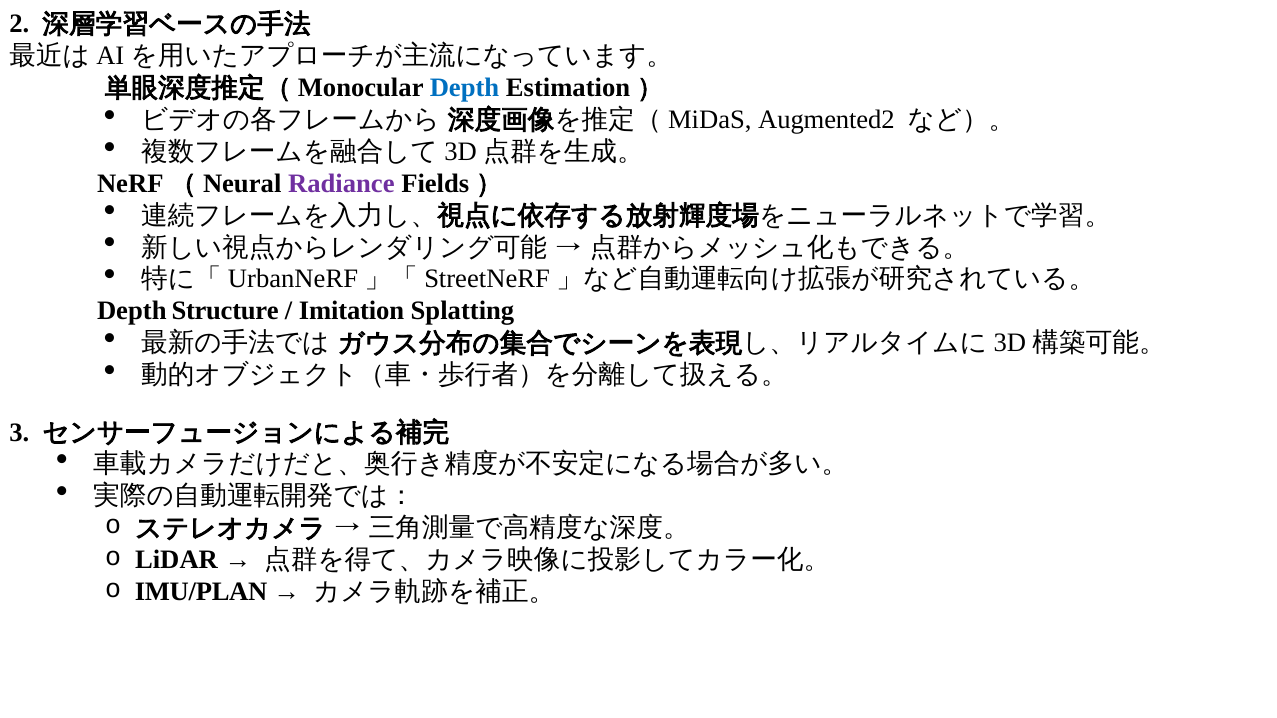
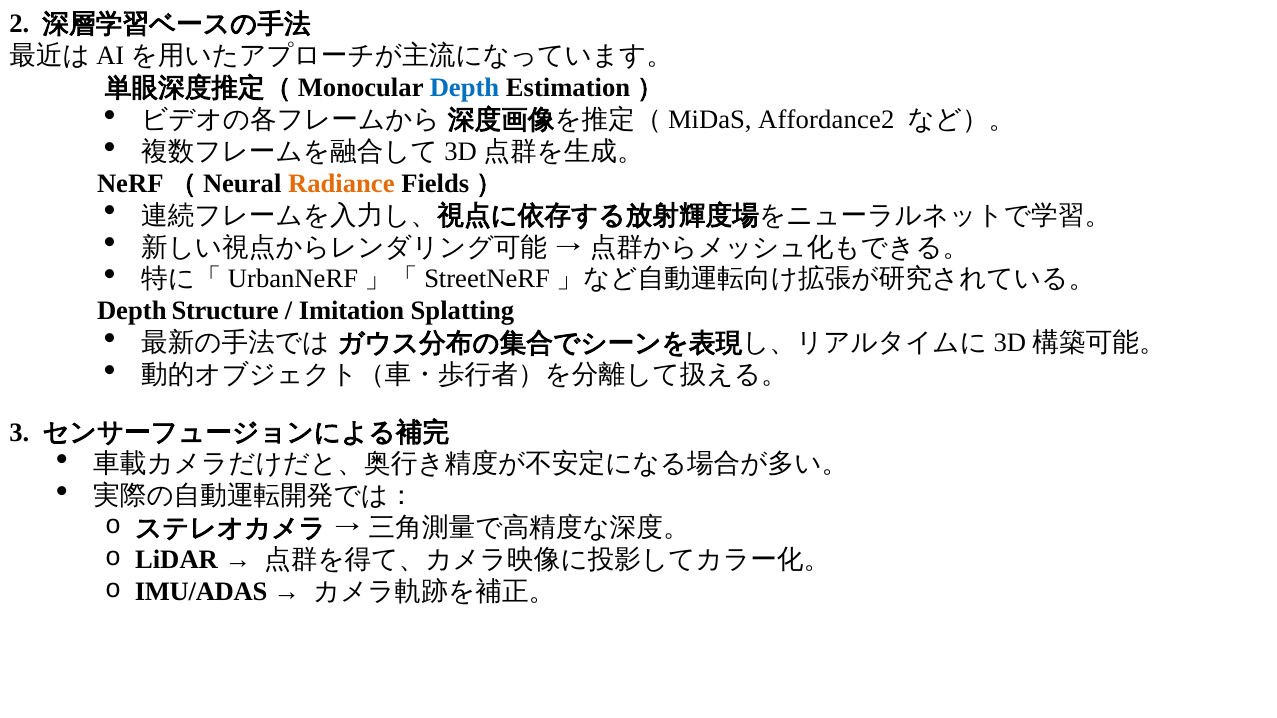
Augmented2: Augmented2 -> Affordance2
Radiance colour: purple -> orange
IMU/PLAN: IMU/PLAN -> IMU/ADAS
